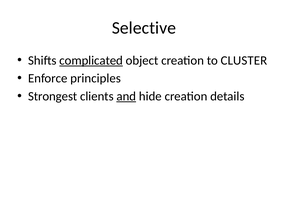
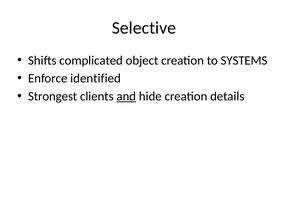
complicated underline: present -> none
CLUSTER: CLUSTER -> SYSTEMS
principles: principles -> identified
